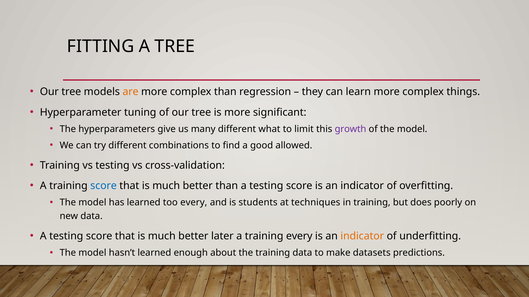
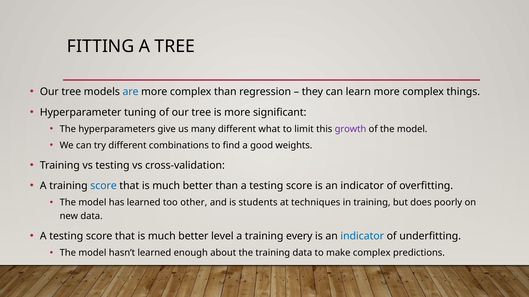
are colour: orange -> blue
allowed: allowed -> weights
too every: every -> other
later: later -> level
indicator at (362, 236) colour: orange -> blue
make datasets: datasets -> complex
